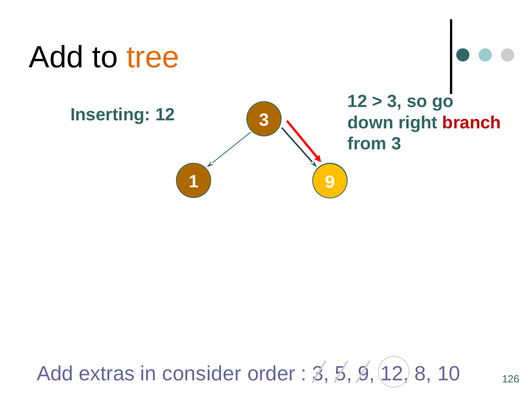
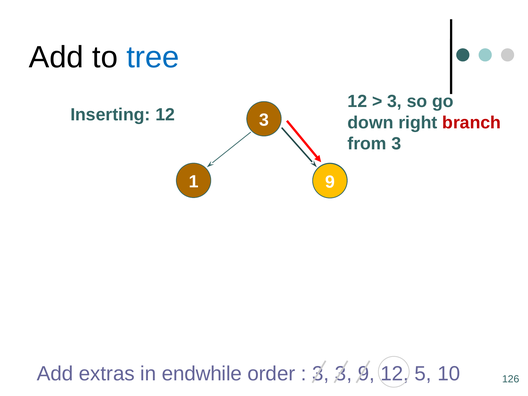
tree colour: orange -> blue
consider: consider -> endwhile
3 5: 5 -> 3
8: 8 -> 5
